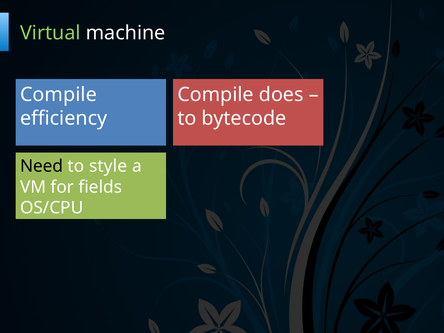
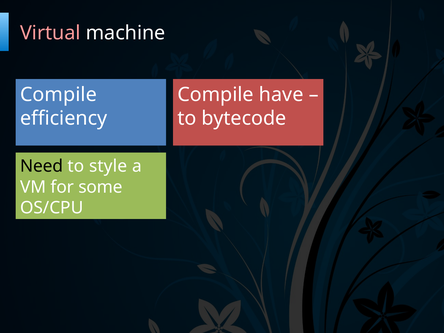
Virtual colour: light green -> pink
does: does -> have
fields: fields -> some
